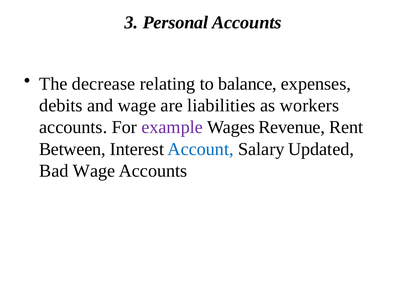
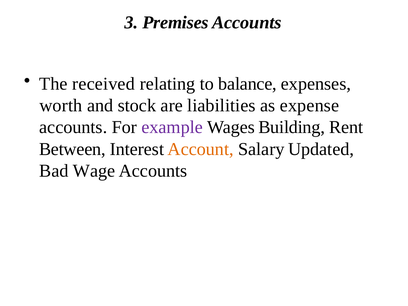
Personal: Personal -> Premises
decrease: decrease -> received
debits: debits -> worth
and wage: wage -> stock
workers: workers -> expense
Revenue: Revenue -> Building
Account colour: blue -> orange
